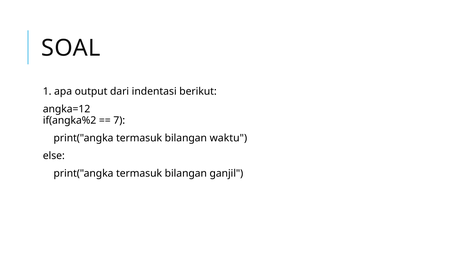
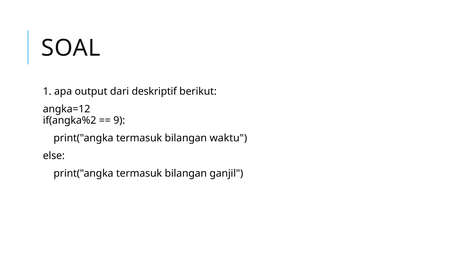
indentasi: indentasi -> deskriptif
7: 7 -> 9
